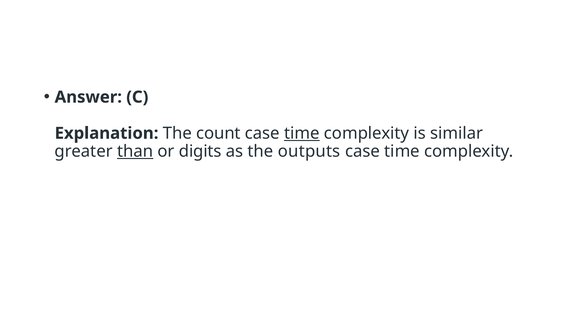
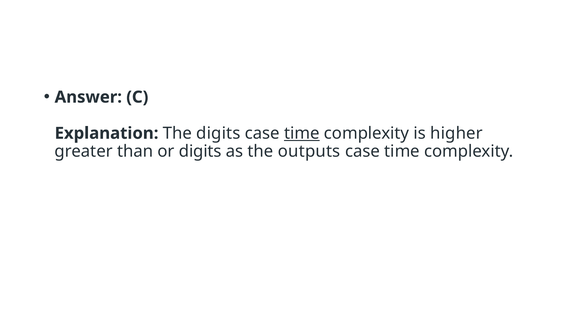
The count: count -> digits
similar: similar -> higher
than underline: present -> none
